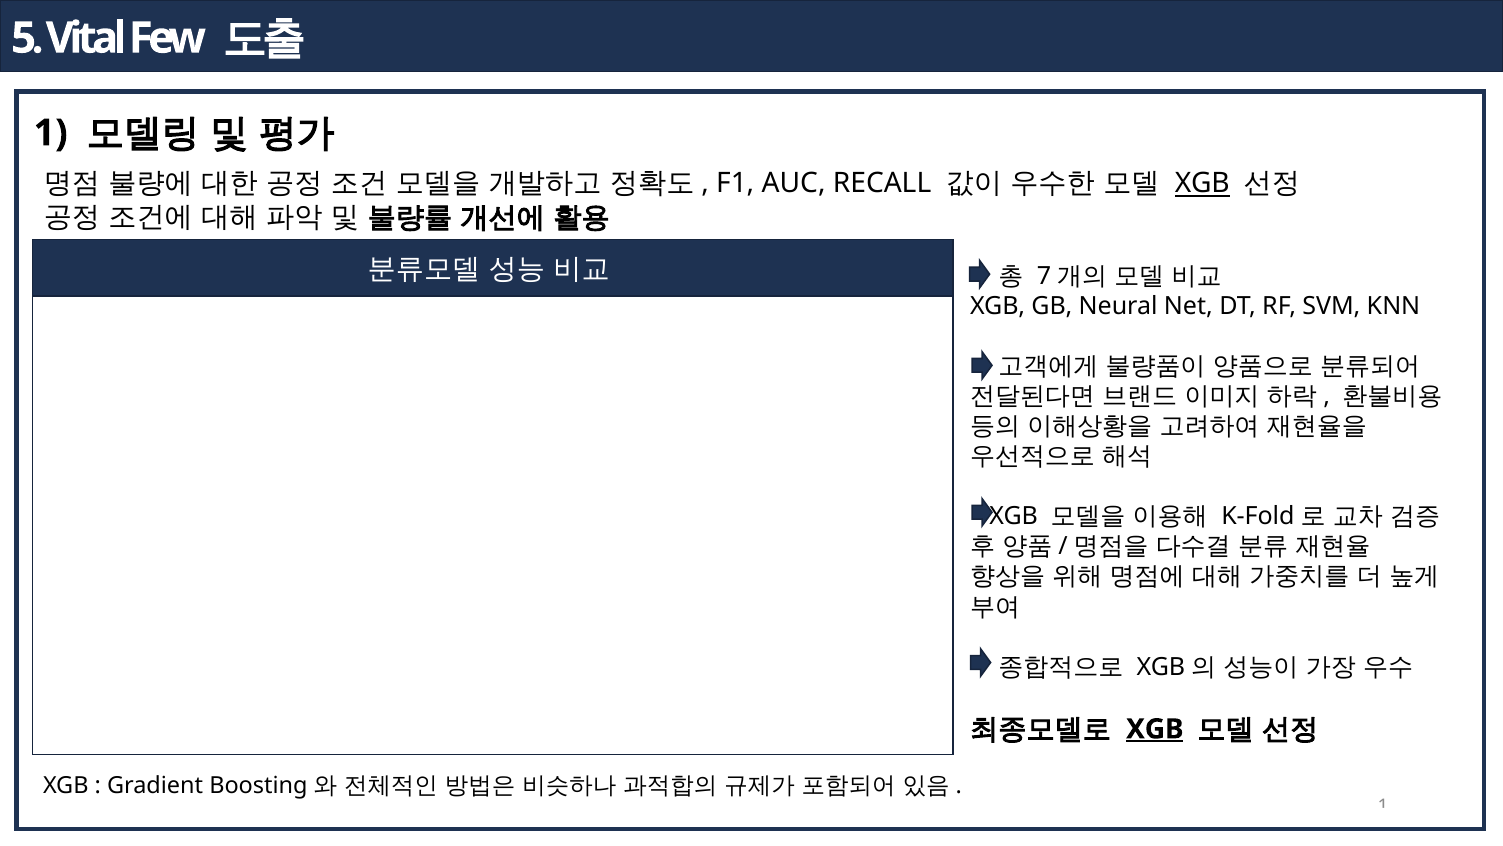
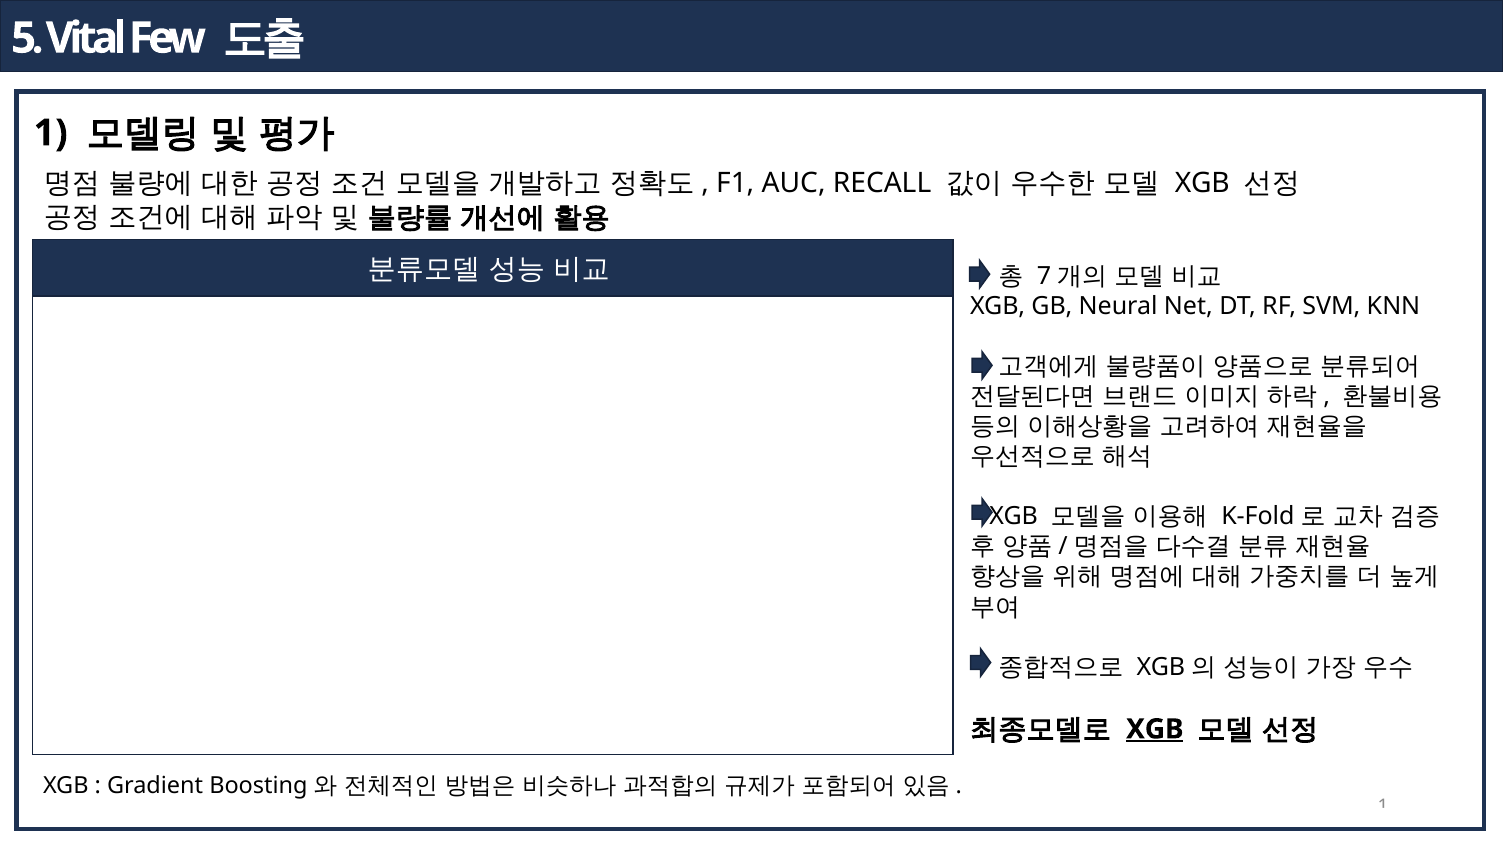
XGB at (1202, 184) underline: present -> none
